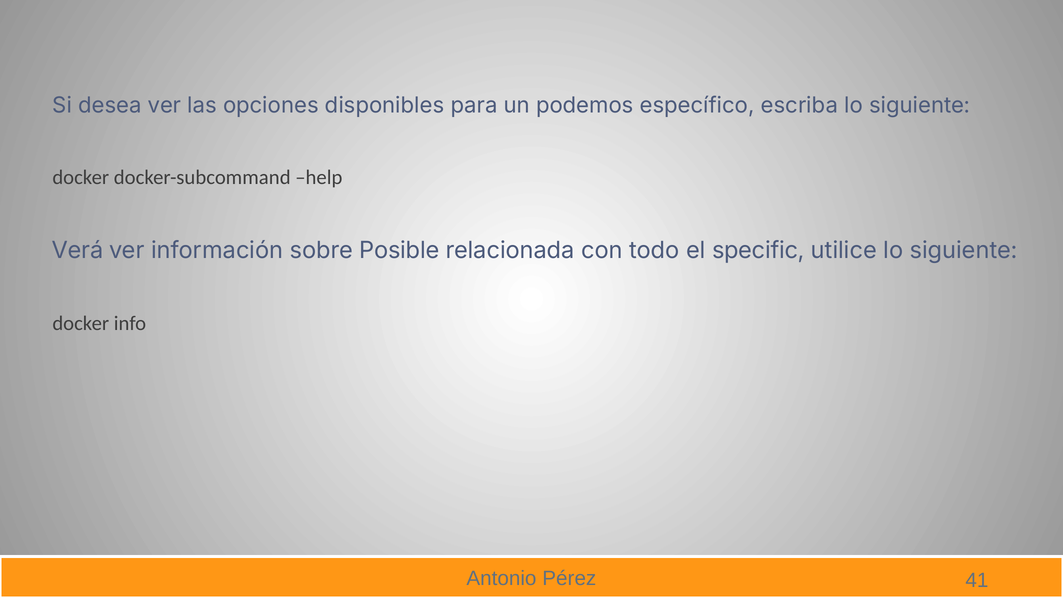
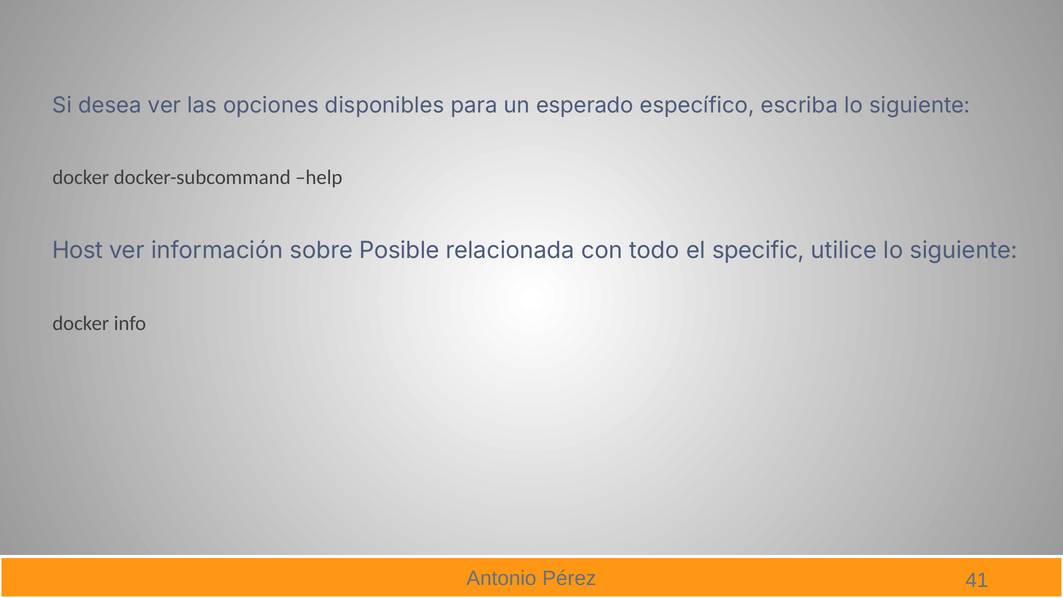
podemos: podemos -> esperado
Verá: Verá -> Host
